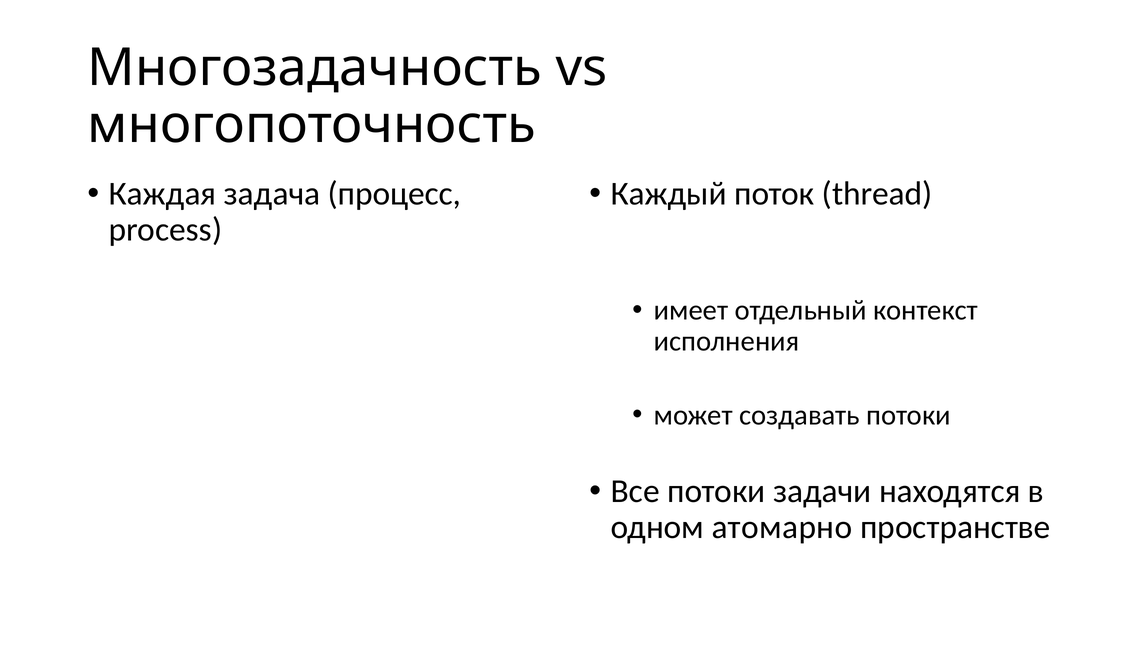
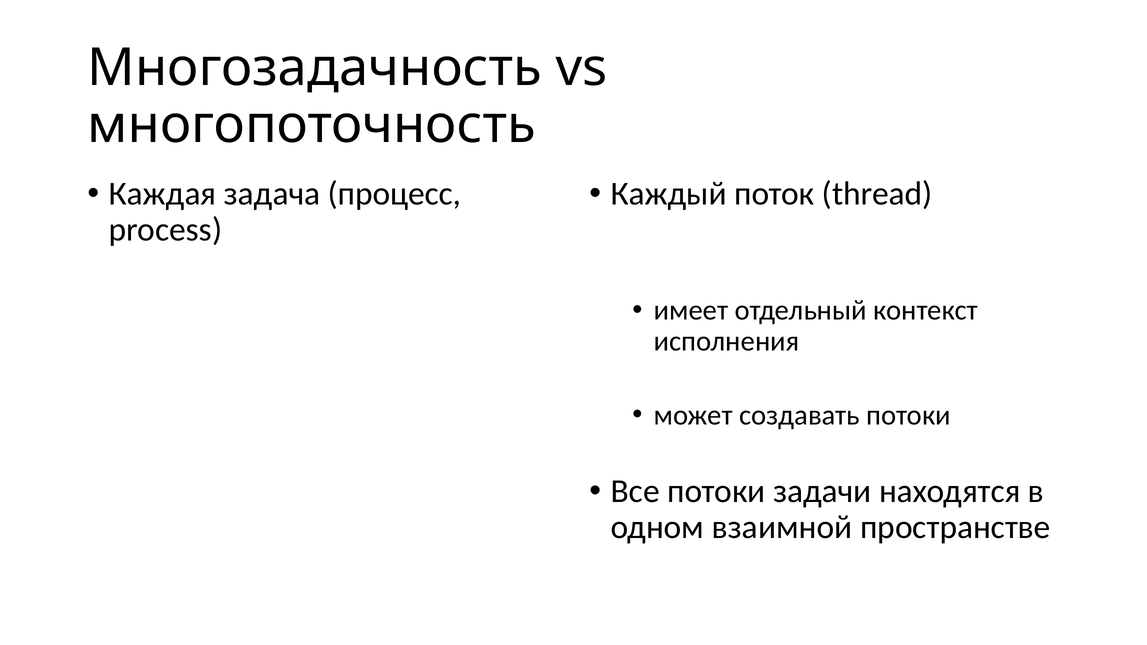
атомарно: атомарно -> взаимной
